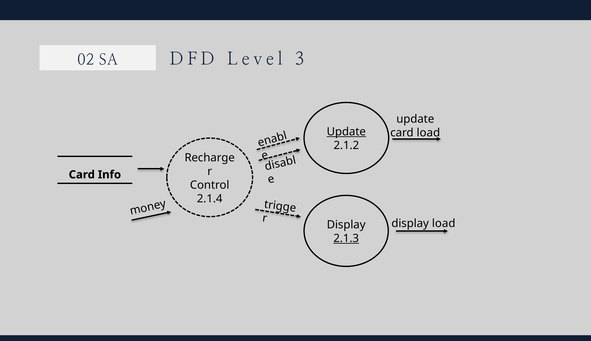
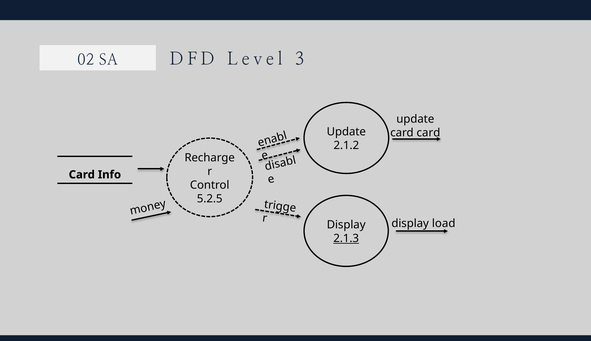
Update at (346, 132) underline: present -> none
card load: load -> card
2.1.4: 2.1.4 -> 5.2.5
